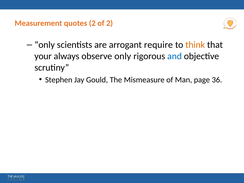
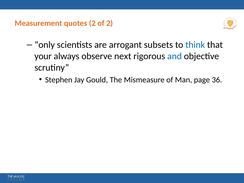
require: require -> subsets
think colour: orange -> blue
observe only: only -> next
